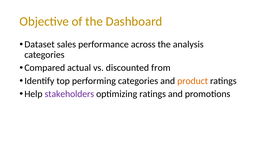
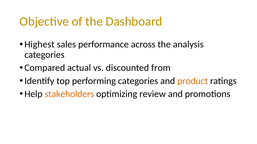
Dataset: Dataset -> Highest
stakeholders colour: purple -> orange
optimizing ratings: ratings -> review
